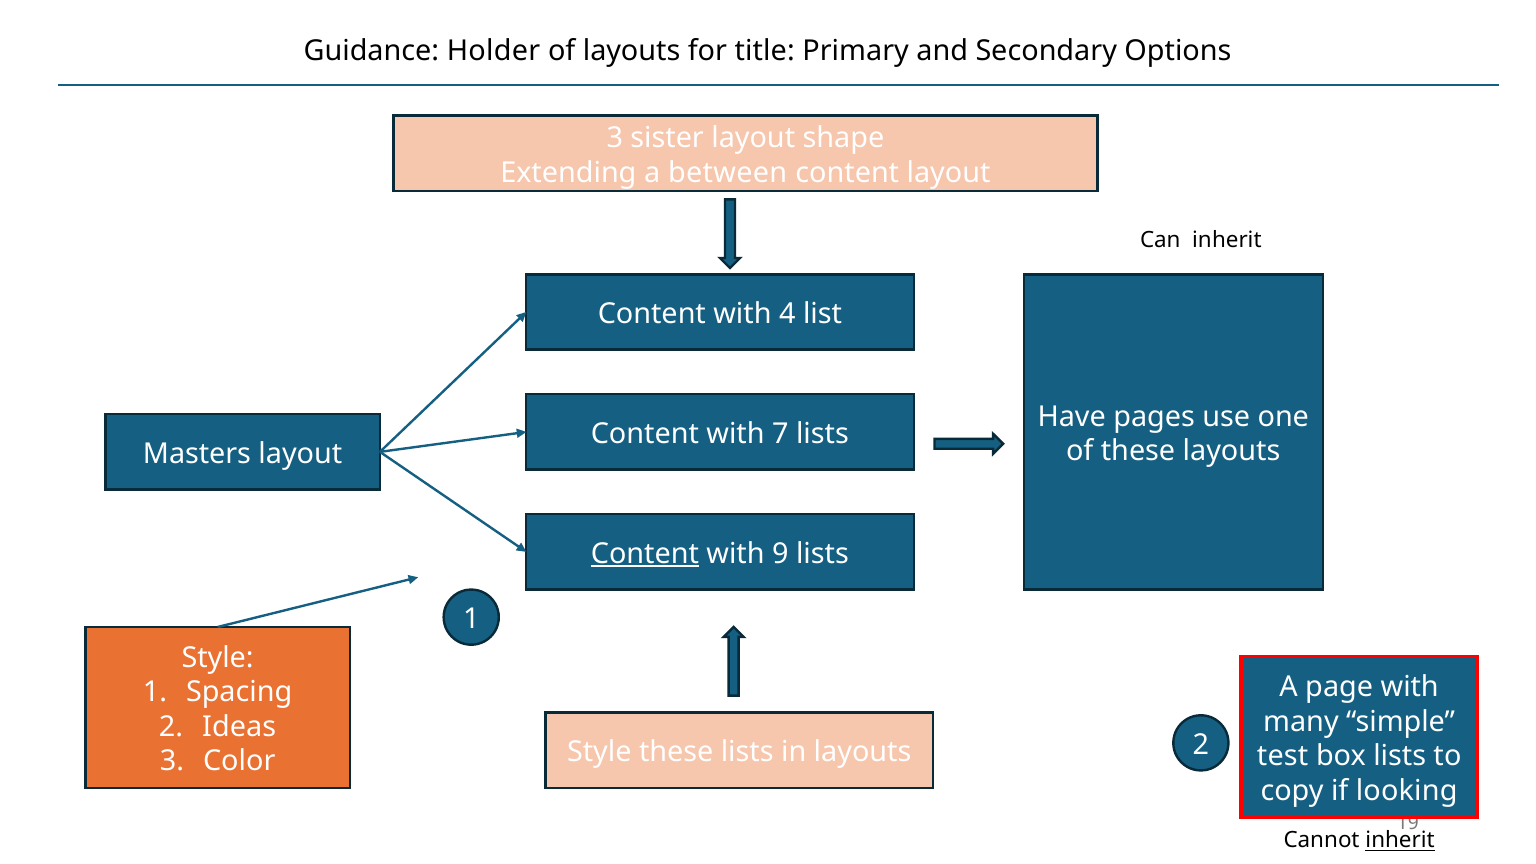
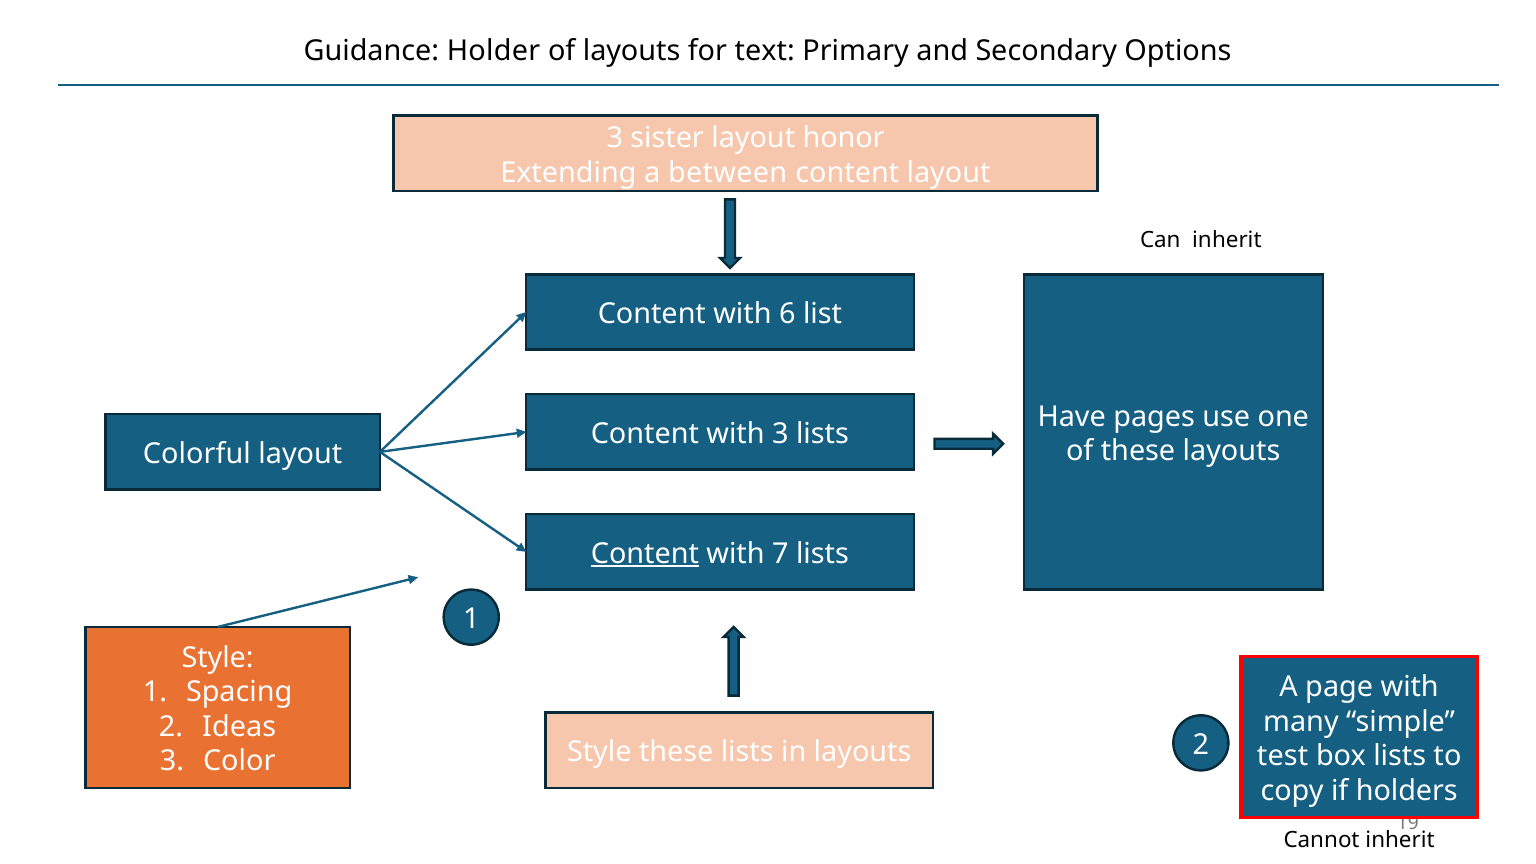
title: title -> text
shape: shape -> honor
4: 4 -> 6
with 7: 7 -> 3
Masters: Masters -> Colorful
9: 9 -> 7
looking: looking -> holders
inherit at (1400, 841) underline: present -> none
